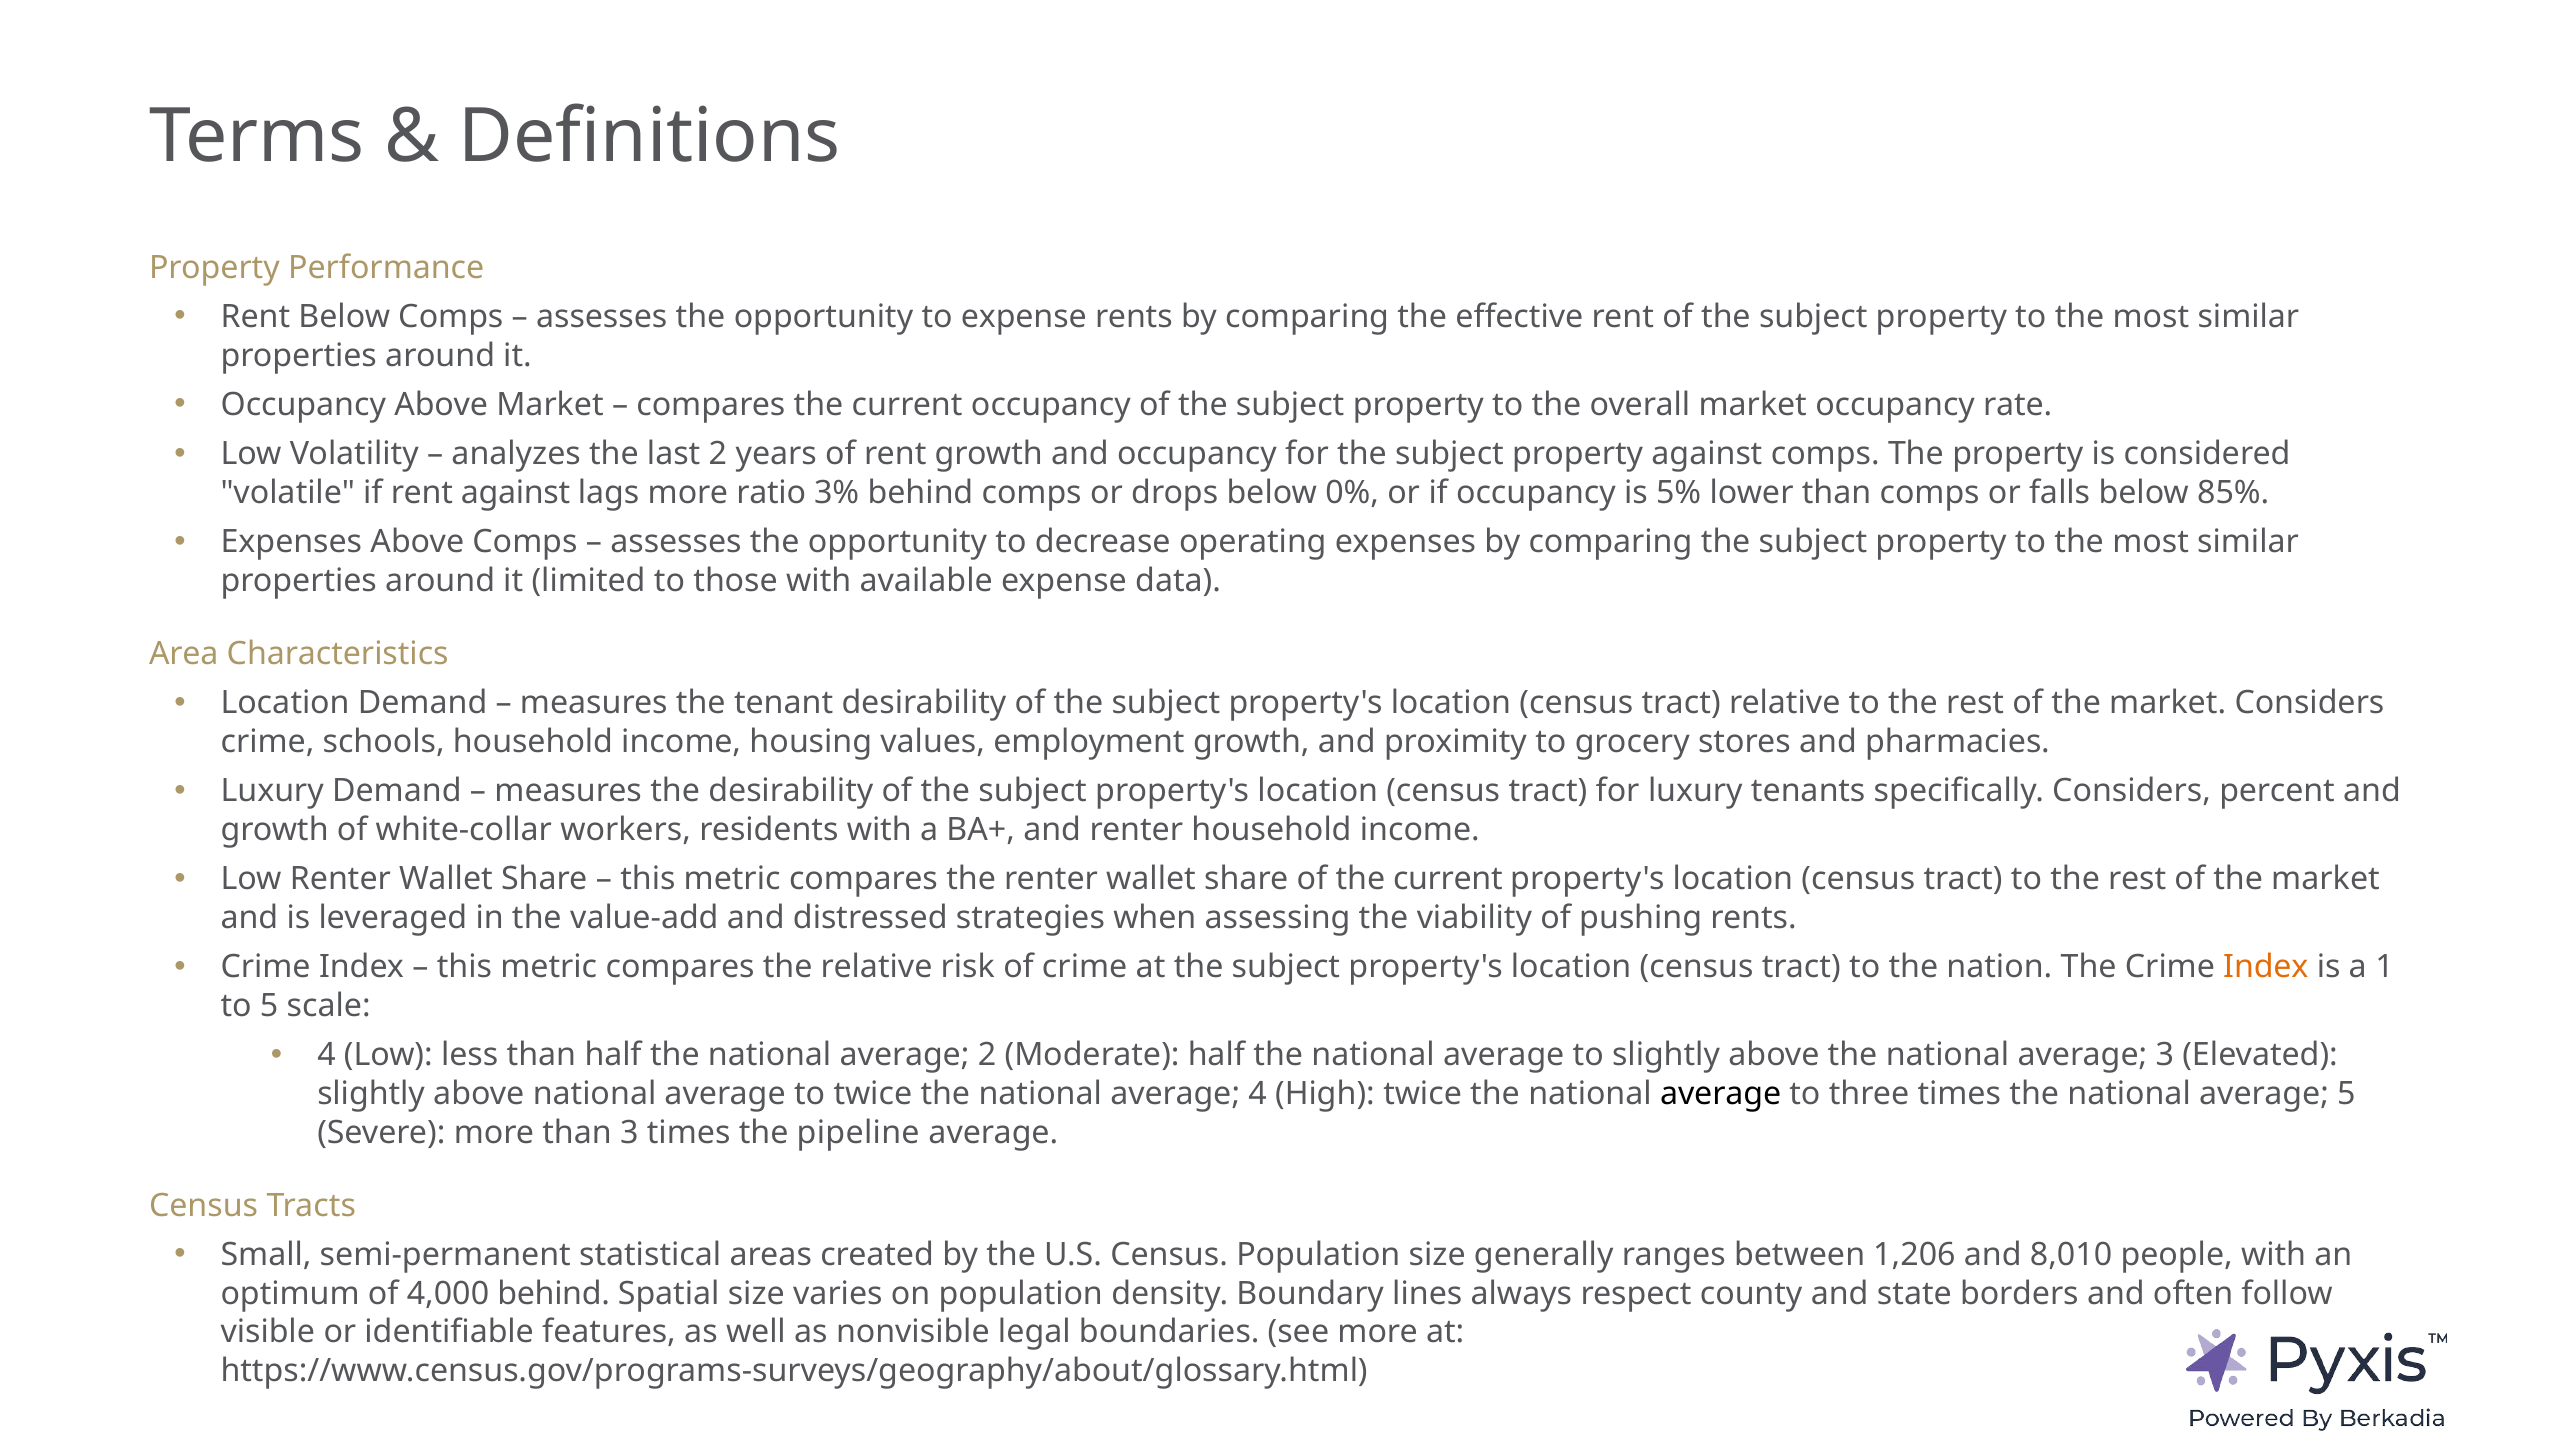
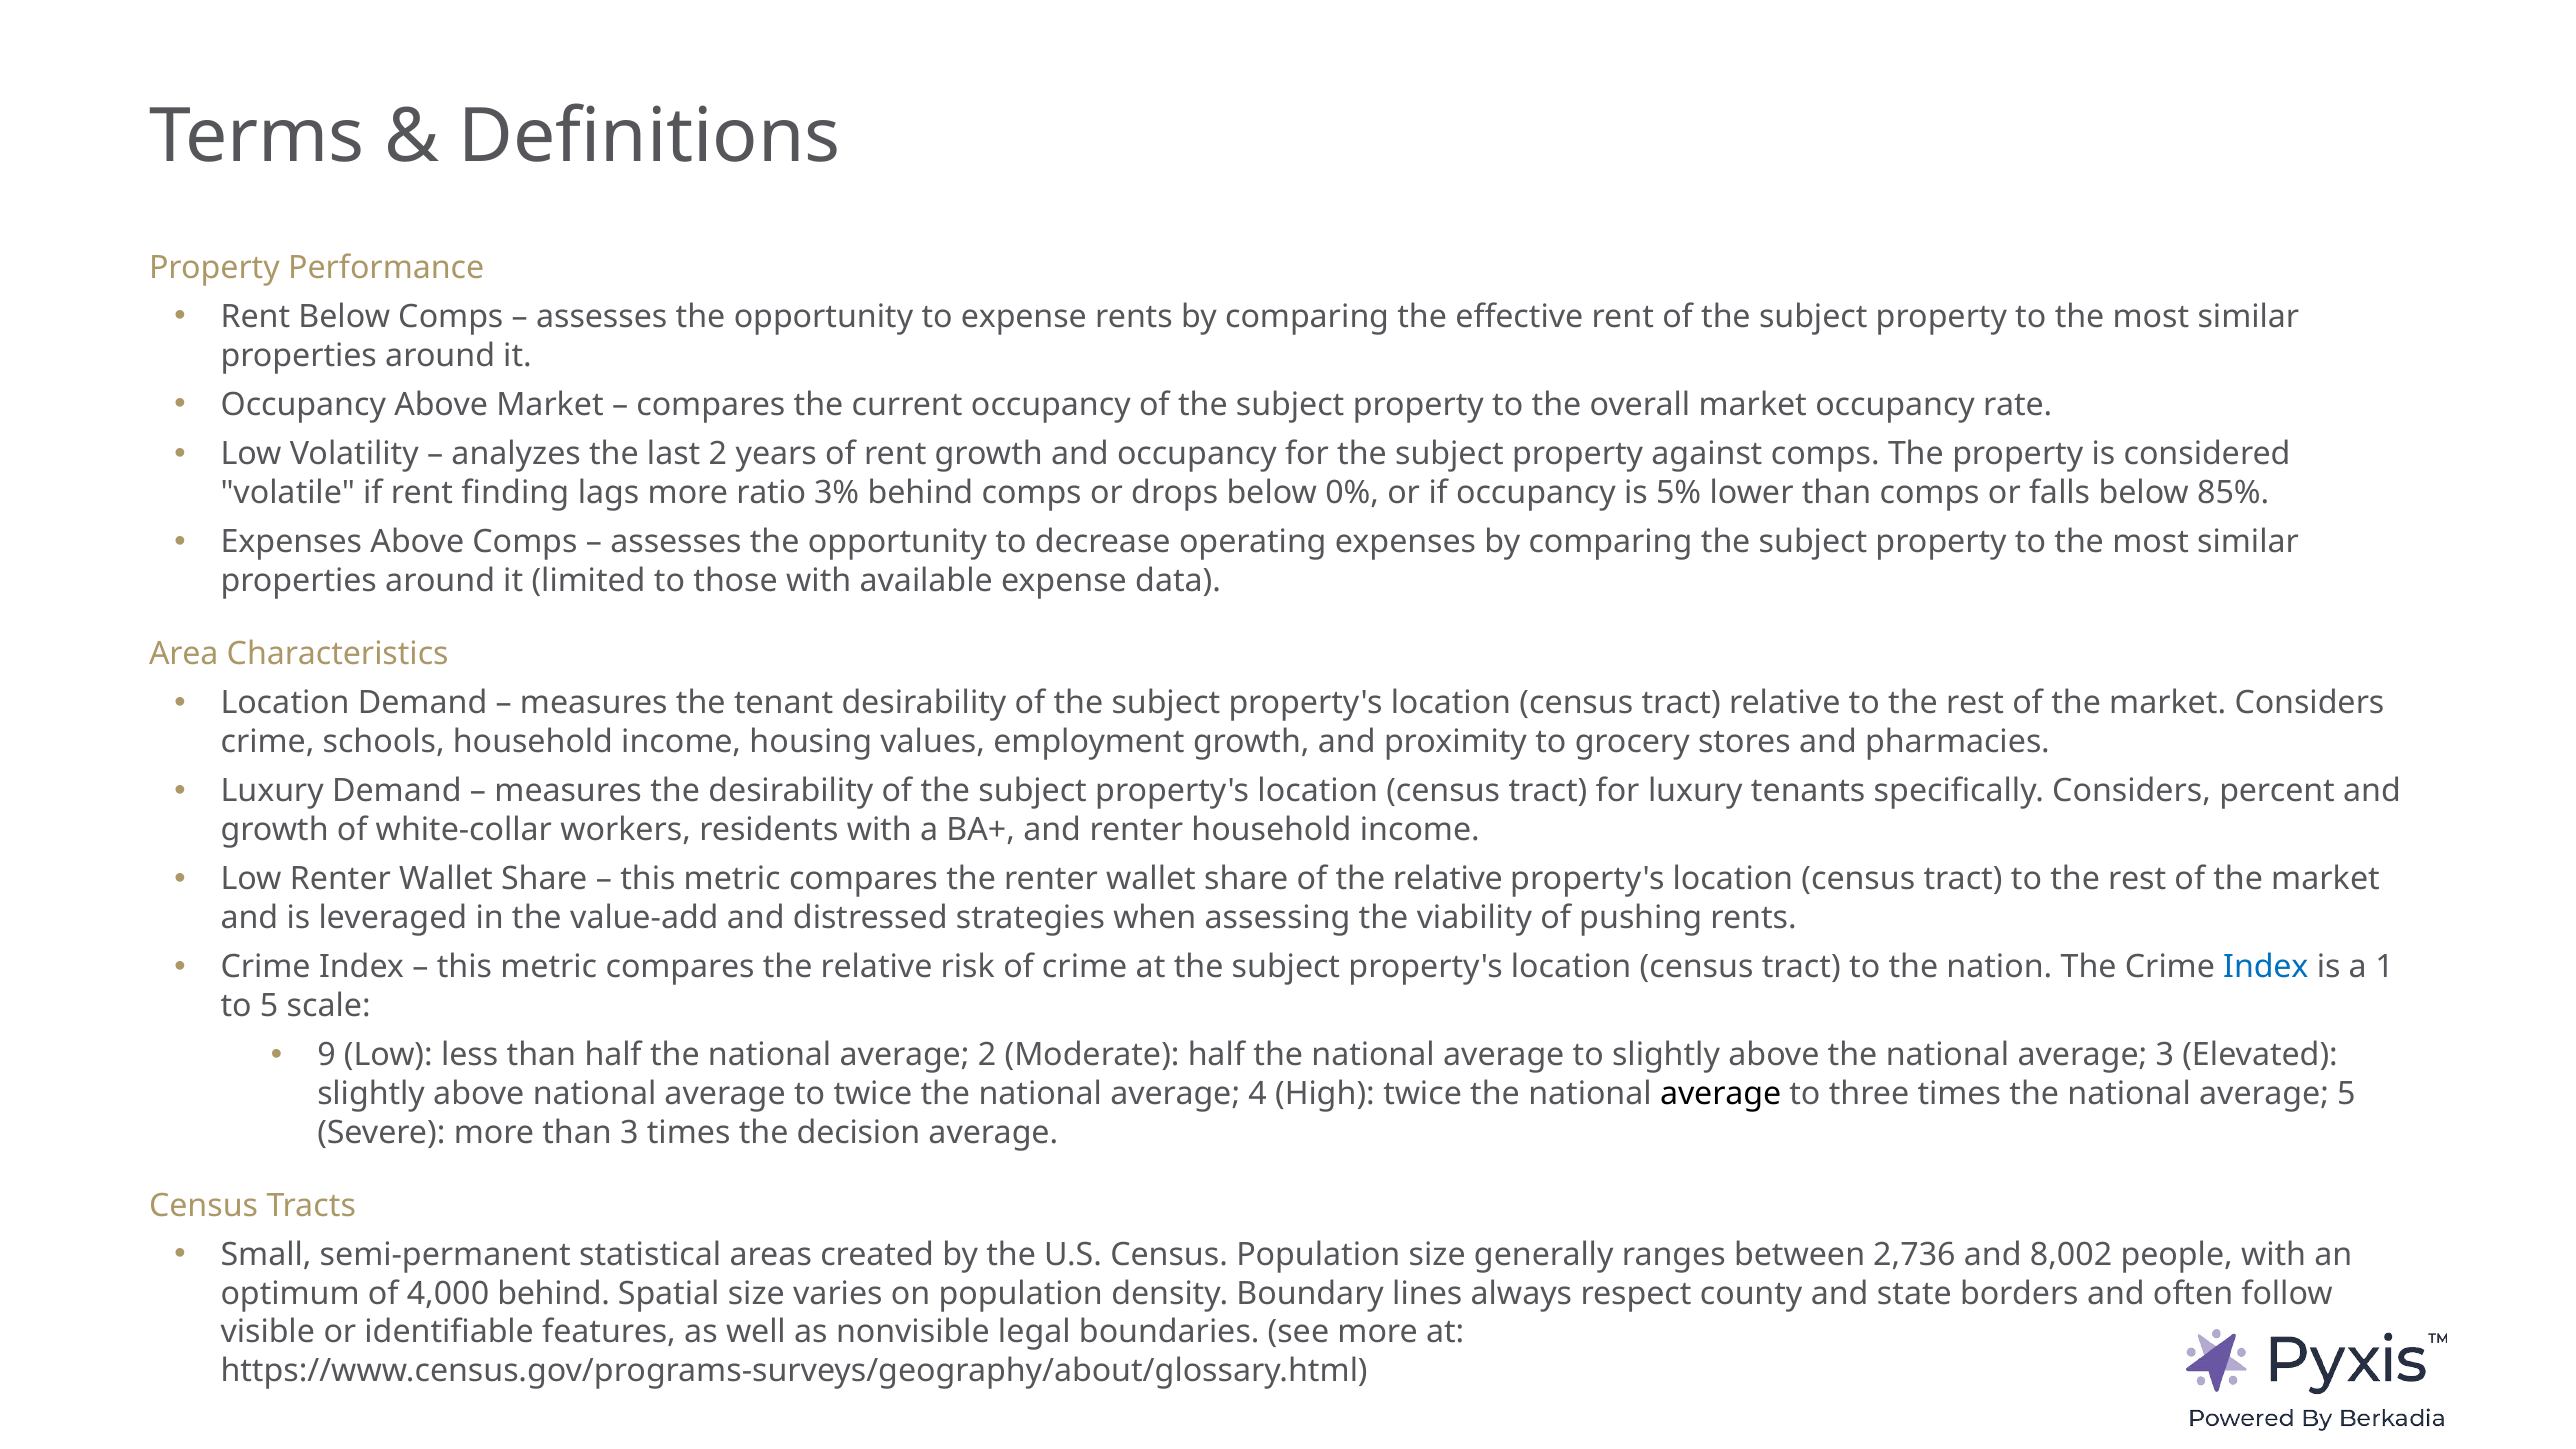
rent against: against -> finding
of the current: current -> relative
Index at (2266, 967) colour: orange -> blue
4 at (326, 1055): 4 -> 9
pipeline: pipeline -> decision
1,206: 1,206 -> 2,736
8,010: 8,010 -> 8,002
